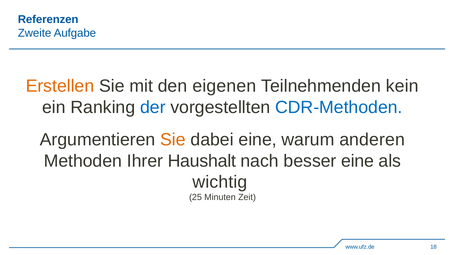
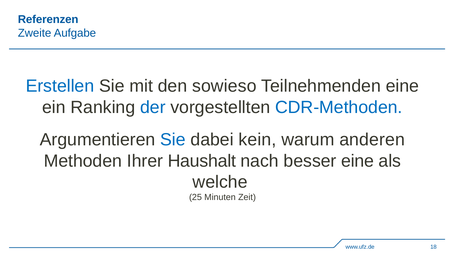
Erstellen colour: orange -> blue
eigenen: eigenen -> sowieso
Teilnehmenden kein: kein -> eine
Sie at (173, 140) colour: orange -> blue
dabei eine: eine -> kein
wichtig: wichtig -> welche
